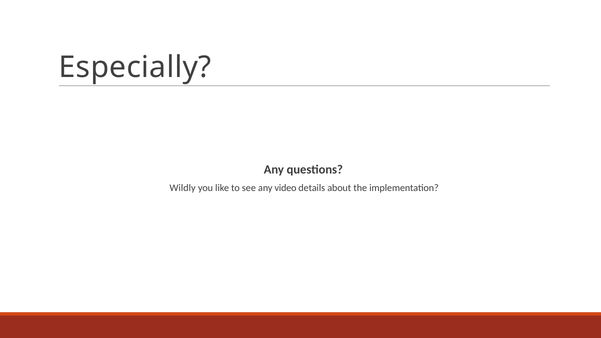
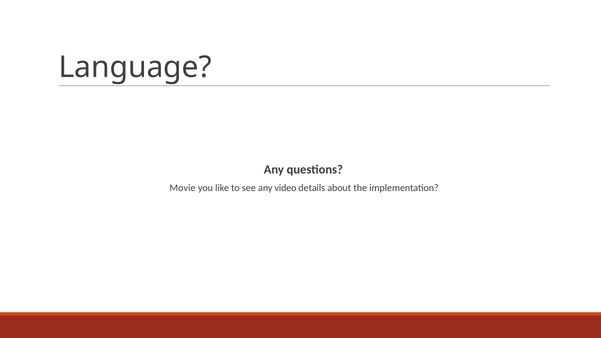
Especially: Especially -> Language
Wildly: Wildly -> Movie
